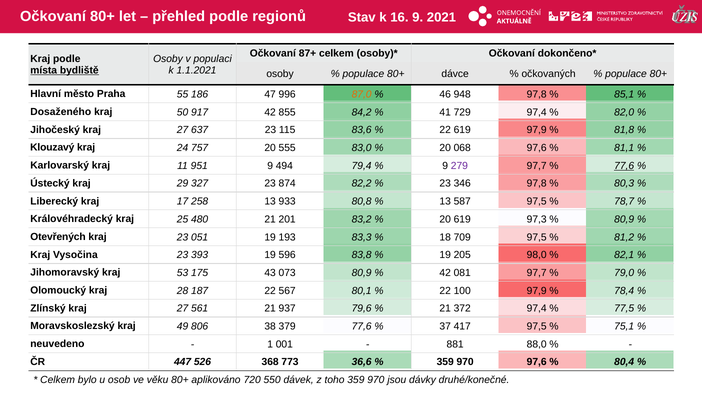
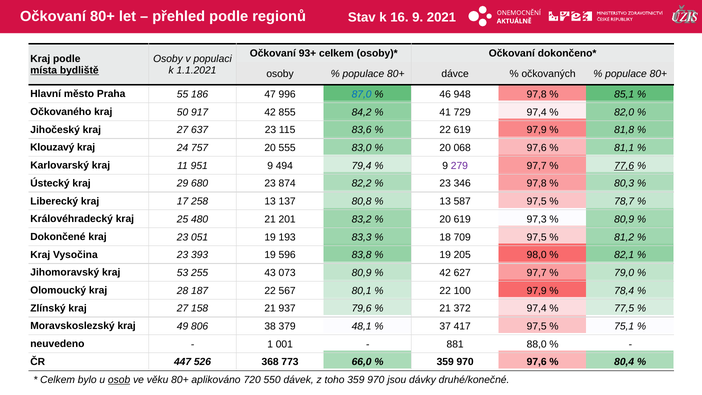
87+: 87+ -> 93+
87,0 colour: orange -> blue
Dosaženého: Dosaženého -> Očkovaného
327: 327 -> 680
933: 933 -> 137
Otevřených: Otevřených -> Dokončené
175: 175 -> 255
081: 081 -> 627
561: 561 -> 158
379 77,6: 77,6 -> 48,1
36,6: 36,6 -> 66,0
osob underline: none -> present
